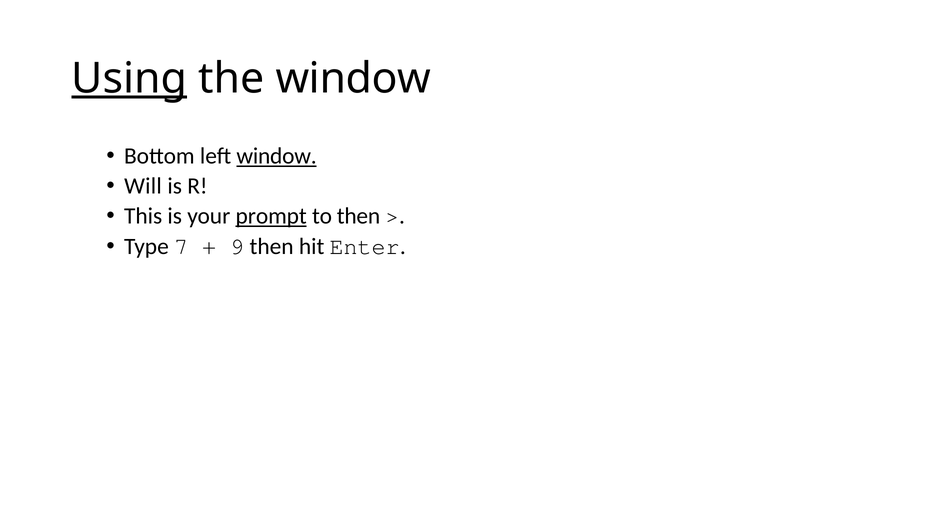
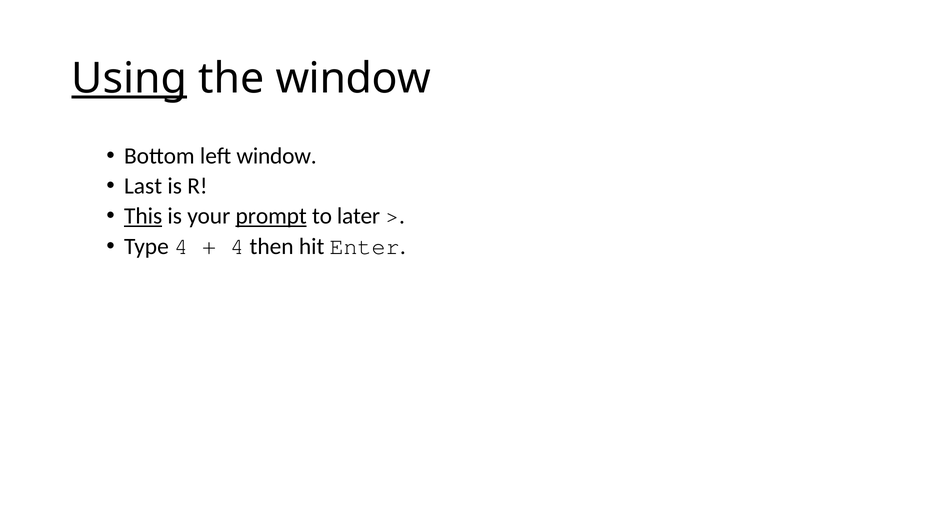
window at (277, 156) underline: present -> none
Will: Will -> Last
This underline: none -> present
to then: then -> later
Type 7: 7 -> 4
9 at (237, 247): 9 -> 4
